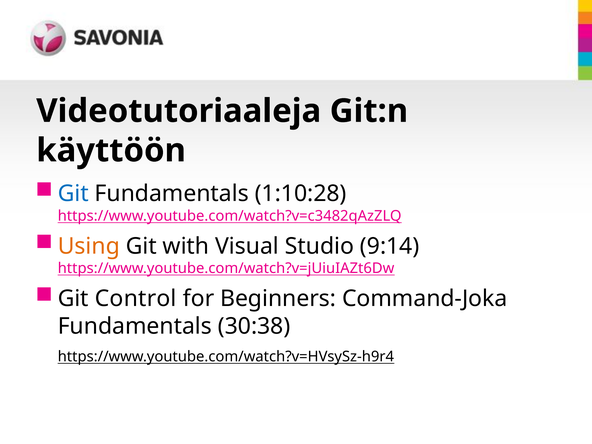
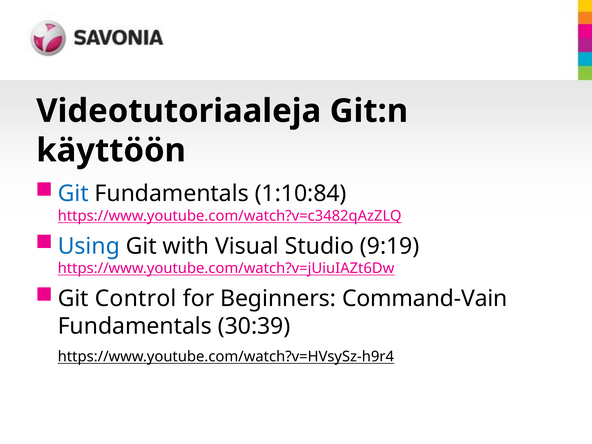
1:10:28: 1:10:28 -> 1:10:84
Using colour: orange -> blue
9:14: 9:14 -> 9:19
Command-Joka: Command-Joka -> Command-Vain
30:38: 30:38 -> 30:39
